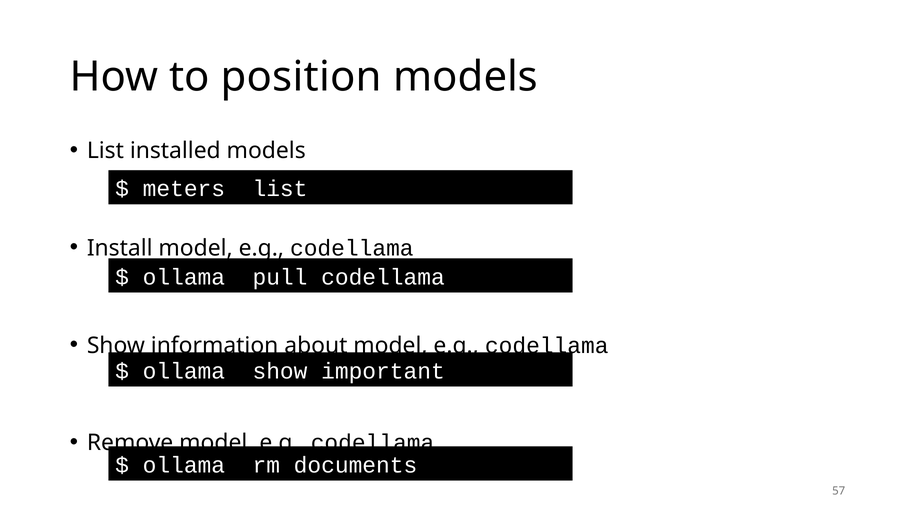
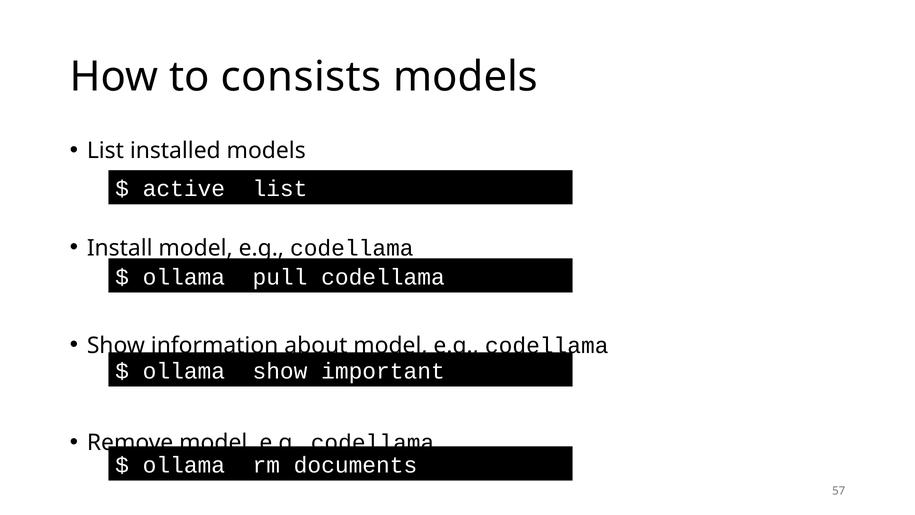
position: position -> consists
meters: meters -> active
